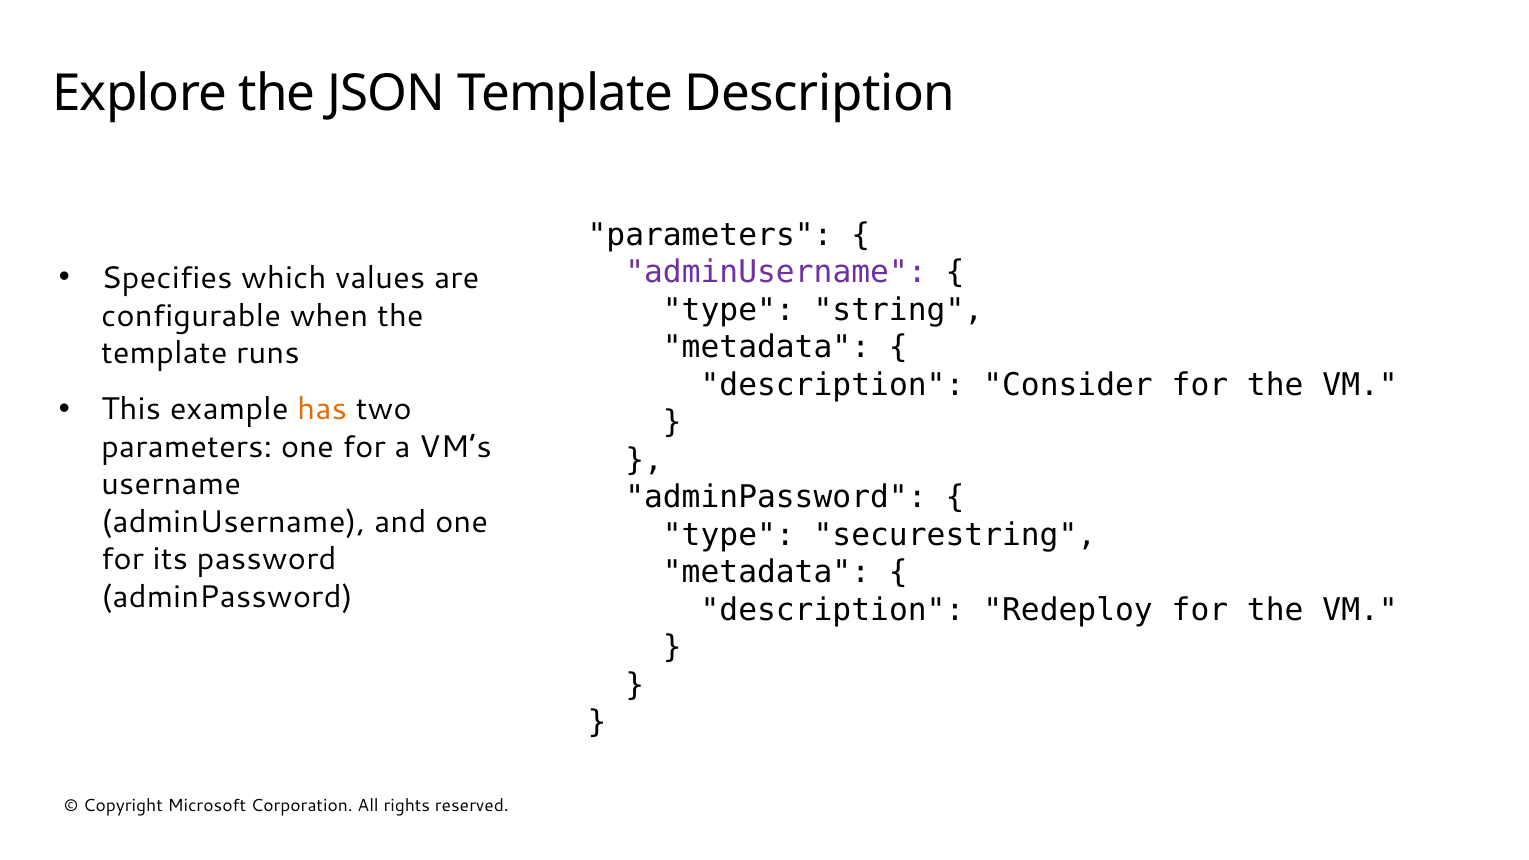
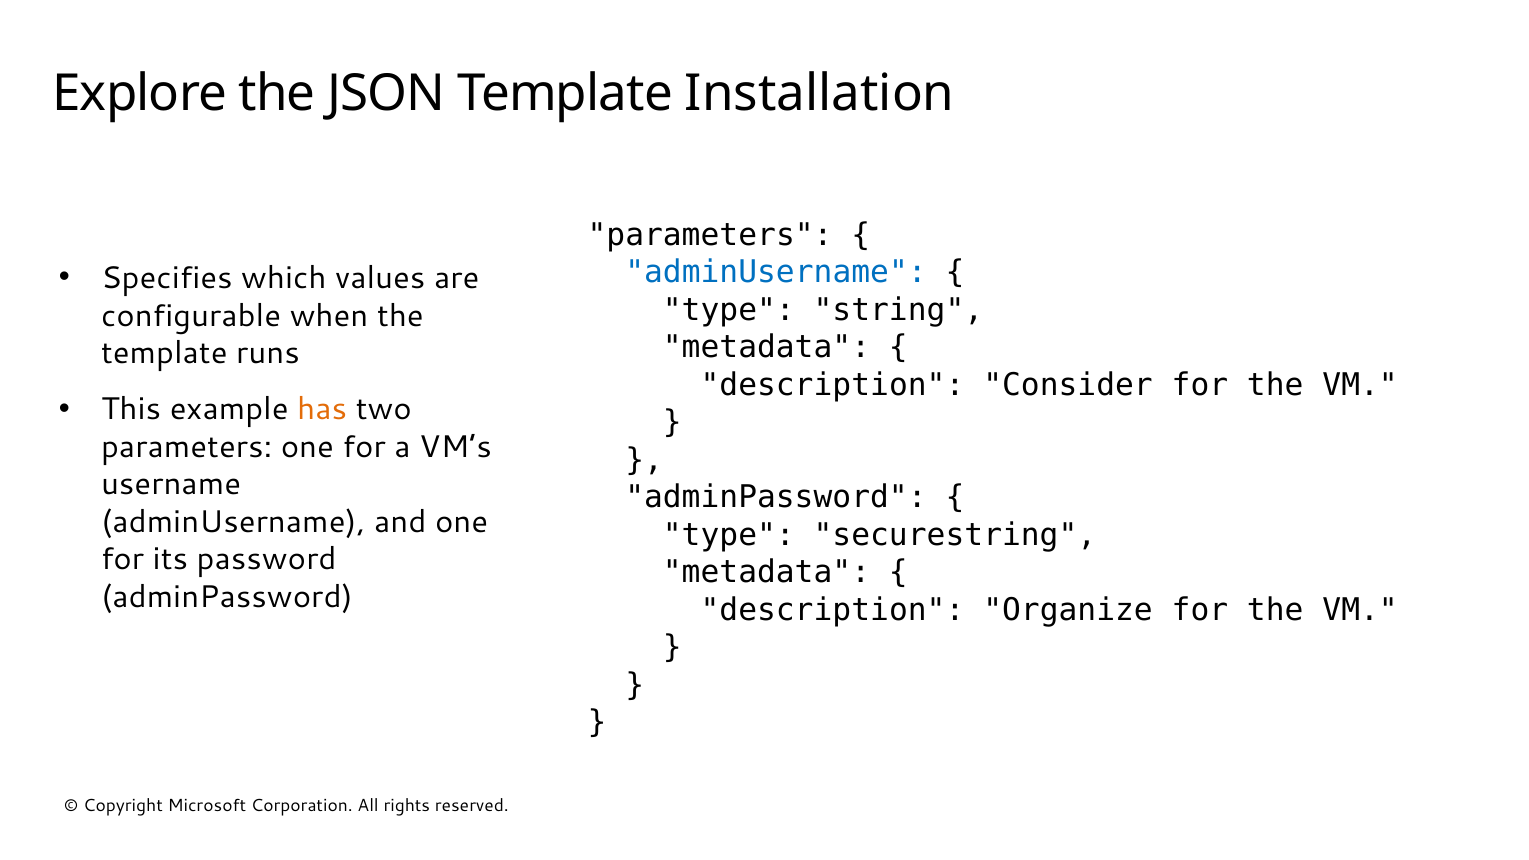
Template Description: Description -> Installation
adminUsername at (776, 273) colour: purple -> blue
Redeploy: Redeploy -> Organize
